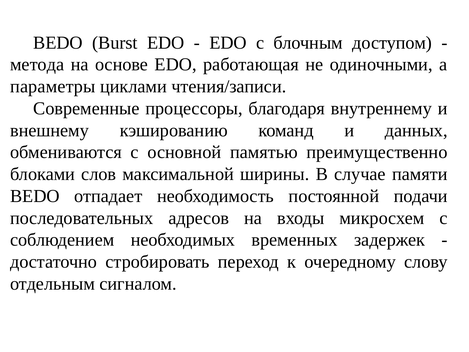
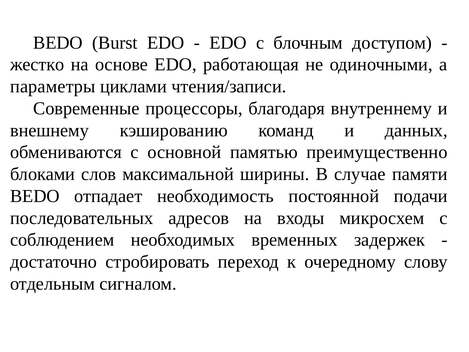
метода: метода -> жестко
